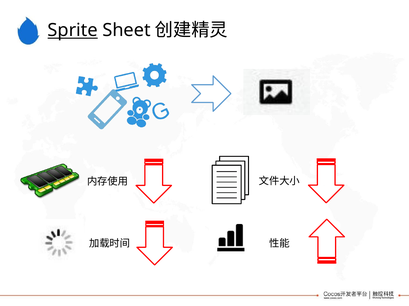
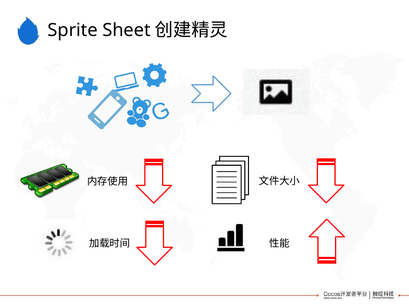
Sprite underline: present -> none
